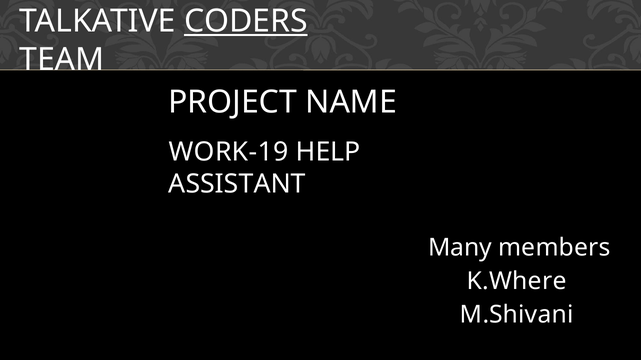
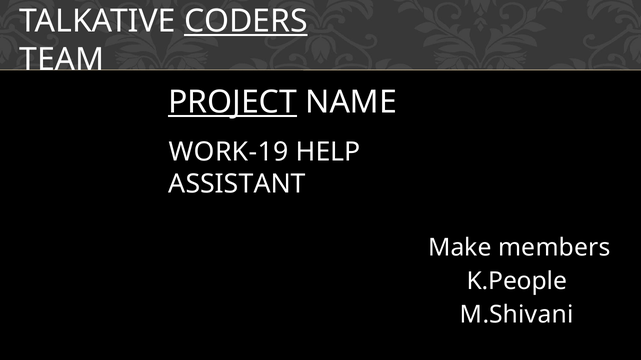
PROJECT underline: none -> present
Many: Many -> Make
K.Where: K.Where -> K.People
